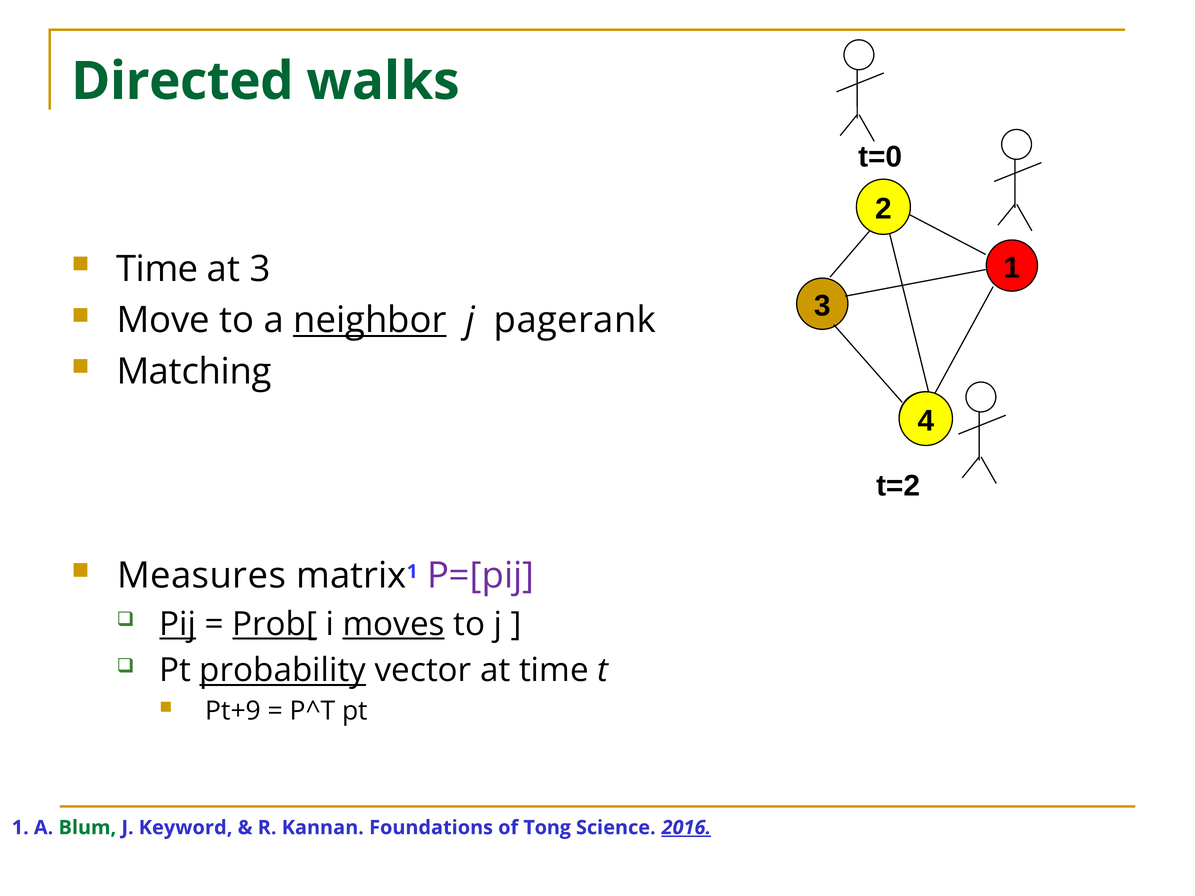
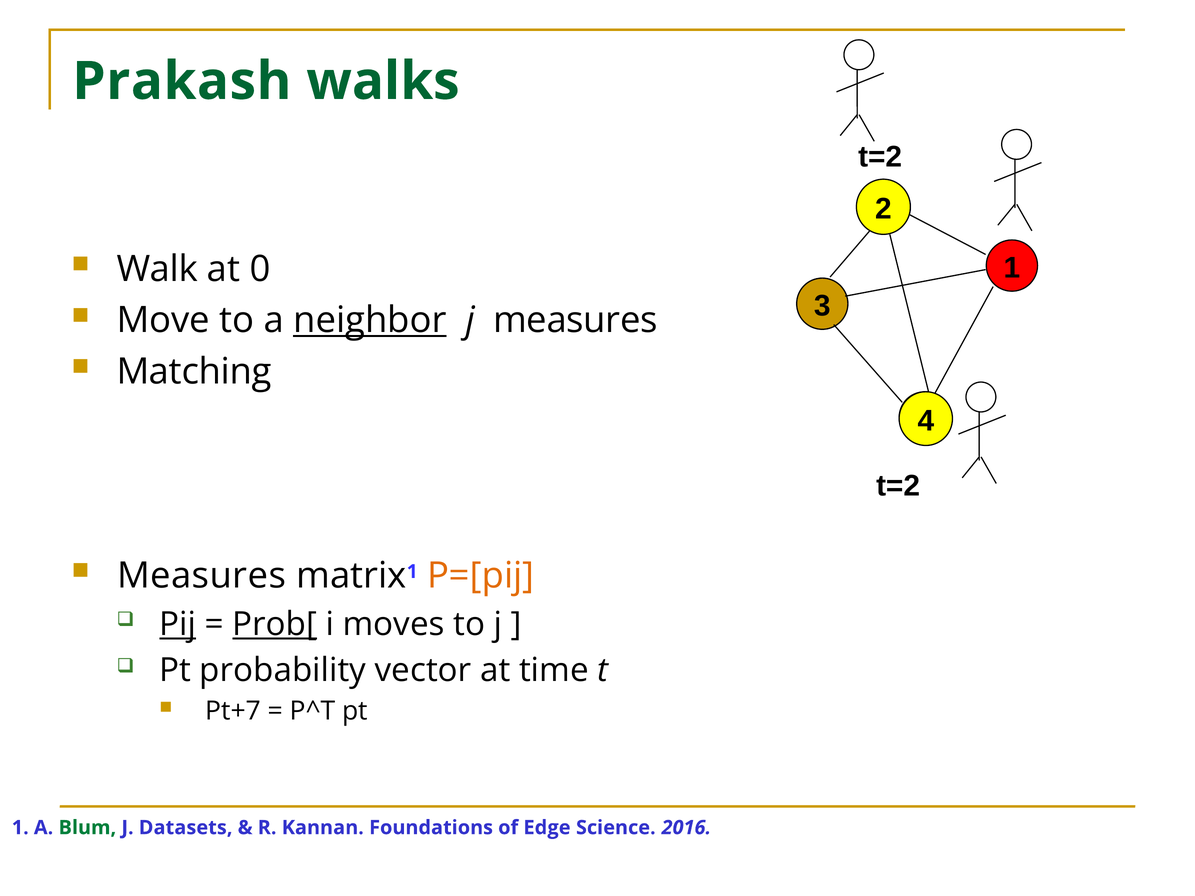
Directed: Directed -> Prakash
t=0 at (880, 157): t=0 -> t=2
Time at (157, 269): Time -> Walk
at 3: 3 -> 0
j pagerank: pagerank -> measures
P=[pij colour: purple -> orange
moves underline: present -> none
probability underline: present -> none
Pt+9: Pt+9 -> Pt+7
Keyword: Keyword -> Datasets
Tong: Tong -> Edge
2016 underline: present -> none
